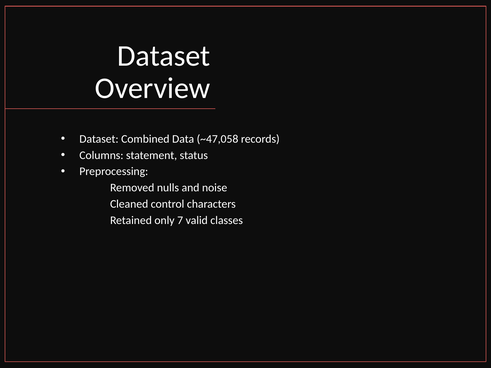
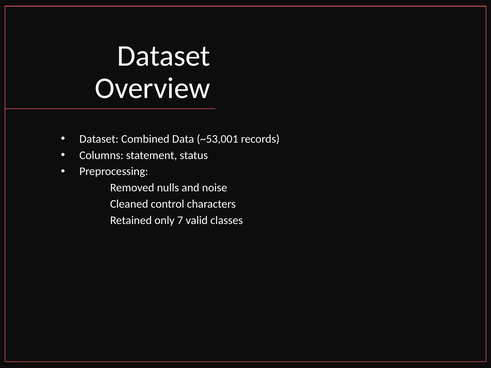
~47,058: ~47,058 -> ~53,001
